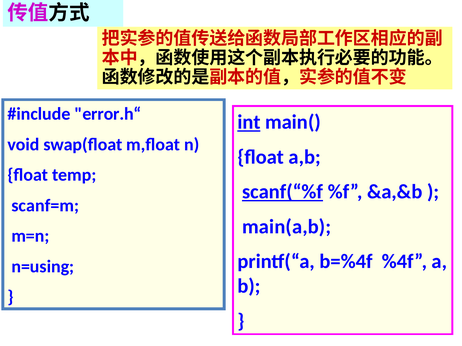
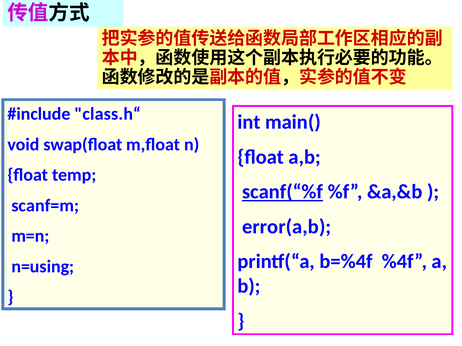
error.h“: error.h“ -> class.h“
int underline: present -> none
main(a,b: main(a,b -> error(a,b
